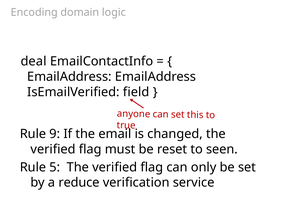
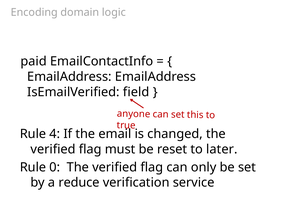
deal: deal -> paid
9: 9 -> 4
seen: seen -> later
5: 5 -> 0
